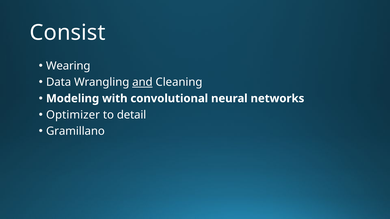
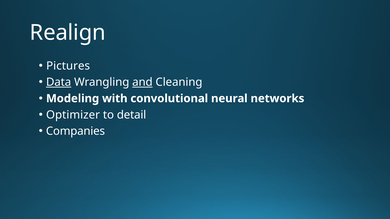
Consist: Consist -> Realign
Wearing: Wearing -> Pictures
Data underline: none -> present
Gramillano: Gramillano -> Companies
